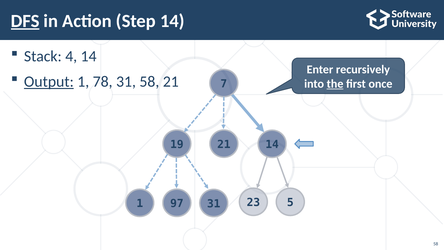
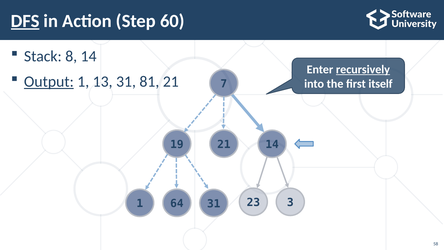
Step 14: 14 -> 60
4: 4 -> 8
recursively underline: none -> present
78: 78 -> 13
31 58: 58 -> 81
the underline: present -> none
once: once -> itself
5: 5 -> 3
97: 97 -> 64
